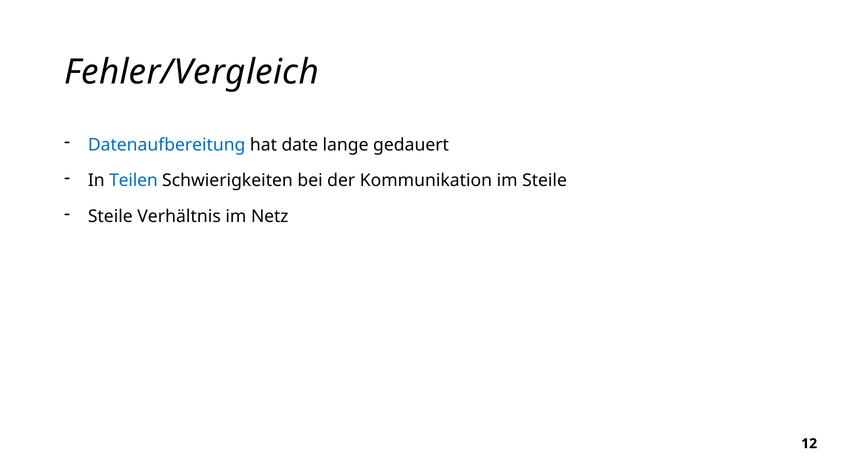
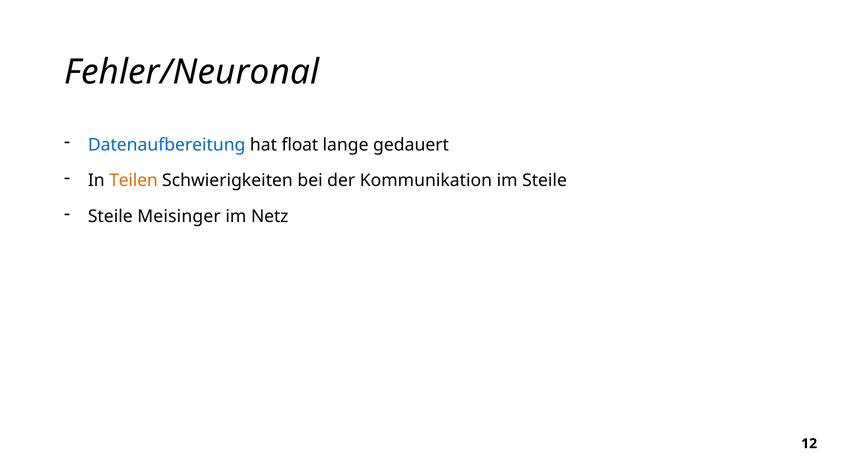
Fehler/Vergleich: Fehler/Vergleich -> Fehler/Neuronal
date: date -> float
Teilen colour: blue -> orange
Verhältnis: Verhältnis -> Meisinger
